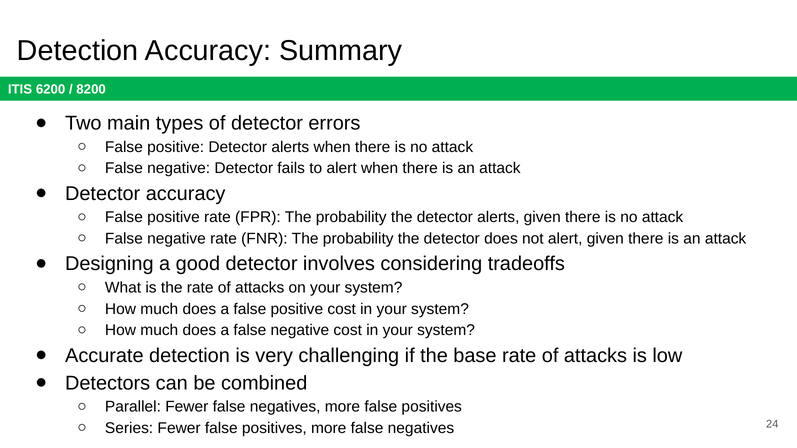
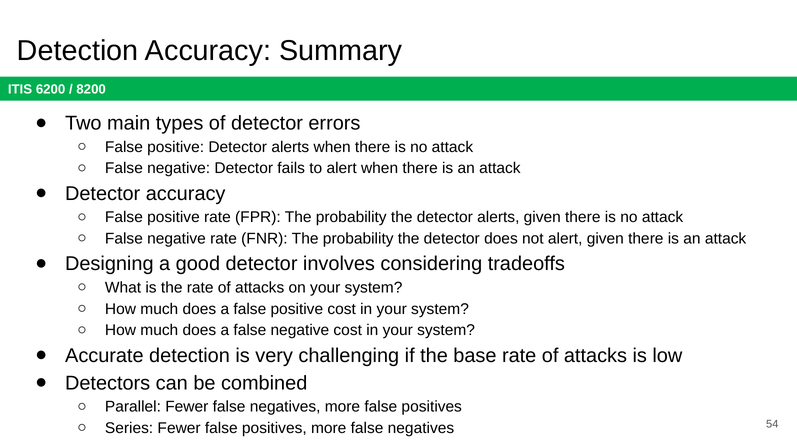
24: 24 -> 54
